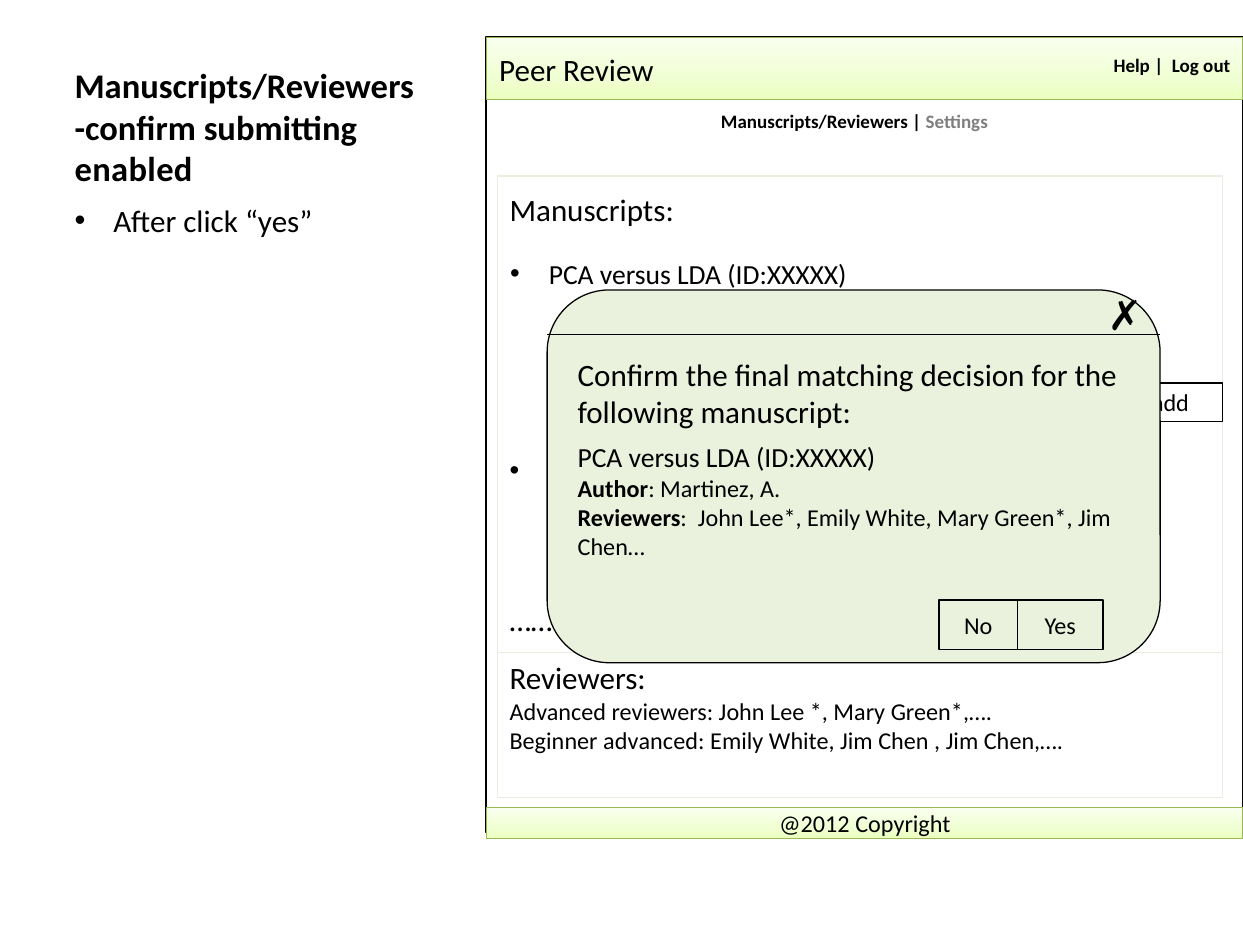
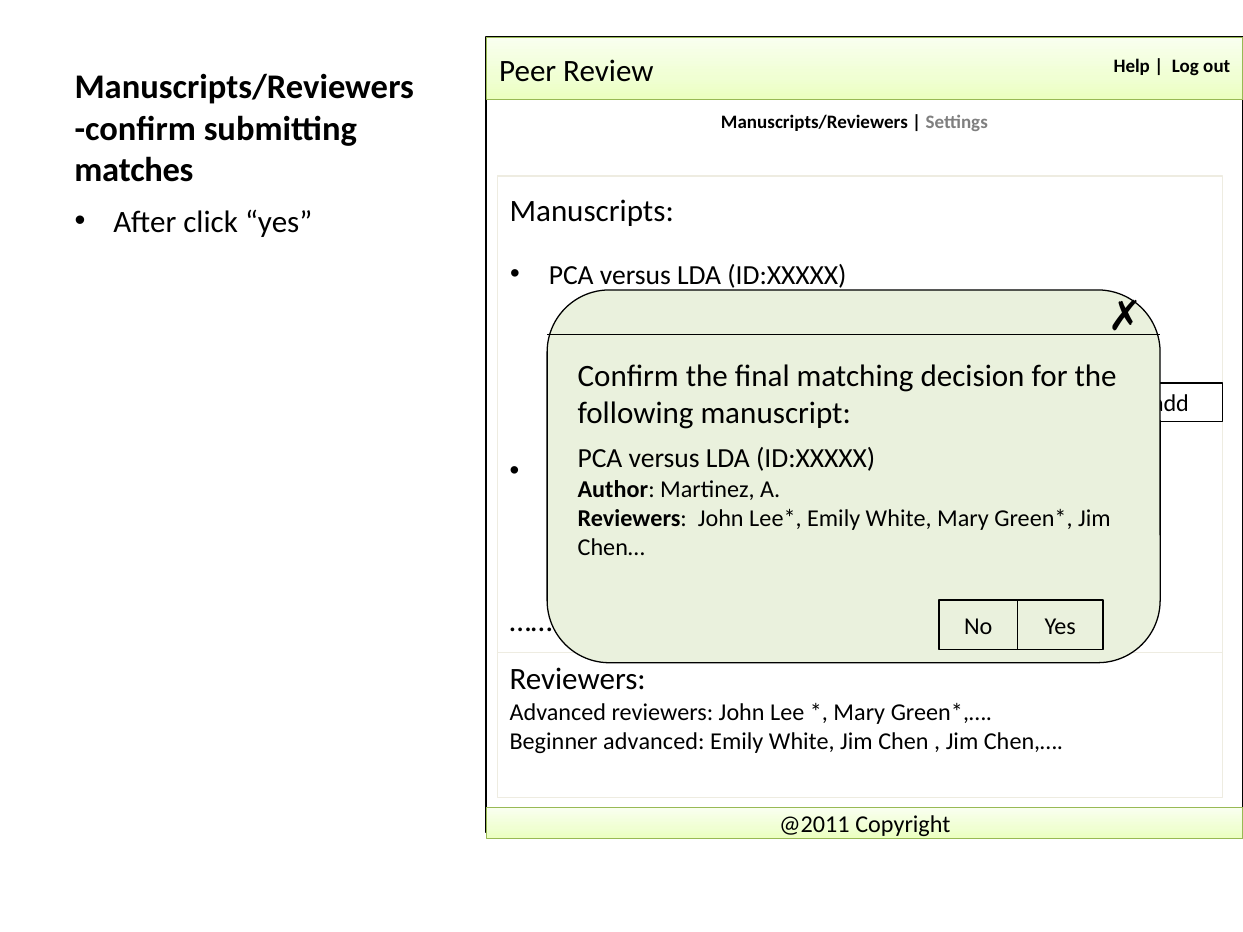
enabled: enabled -> matches
@2012: @2012 -> @2011
